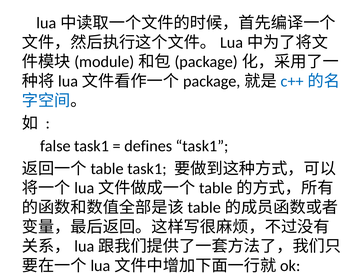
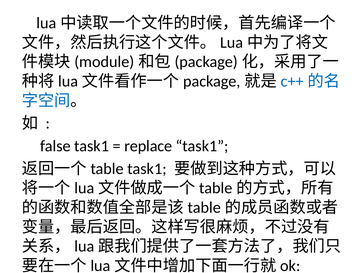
defines: defines -> replace
